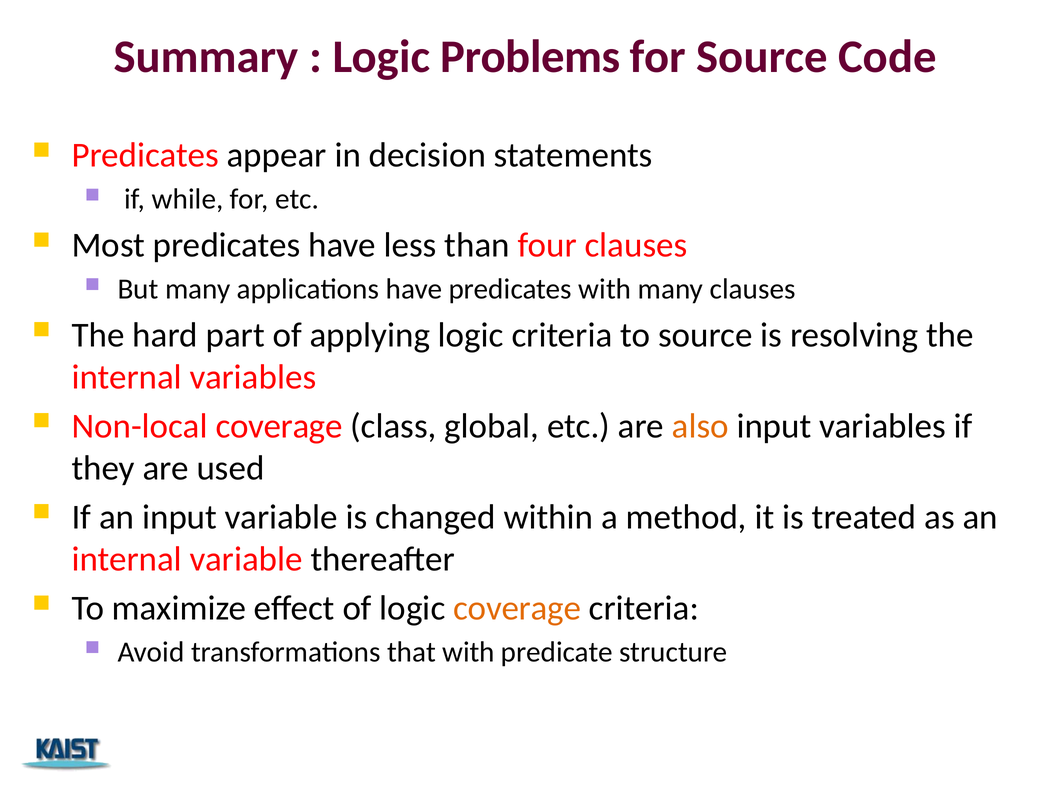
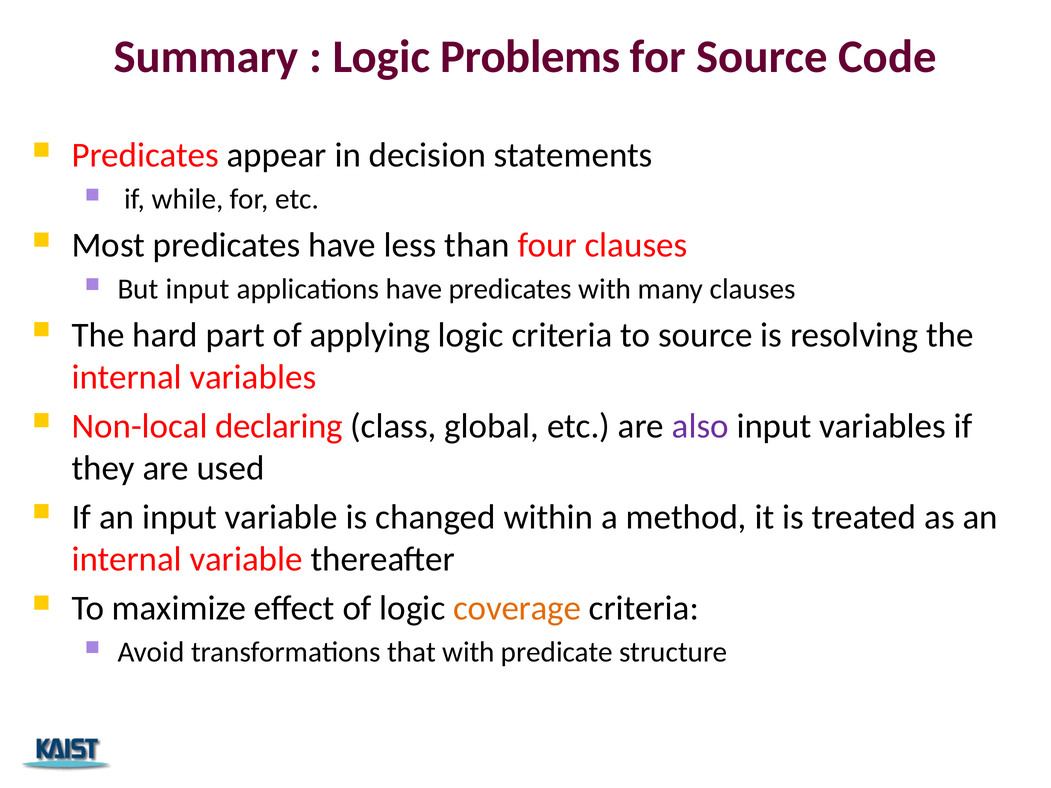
But many: many -> input
Non-local coverage: coverage -> declaring
also colour: orange -> purple
